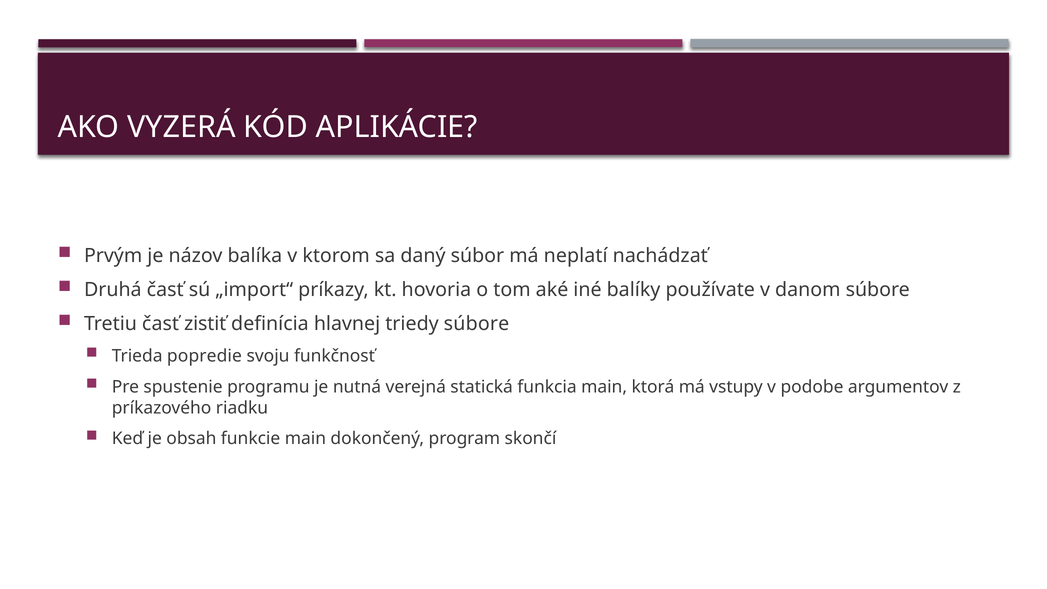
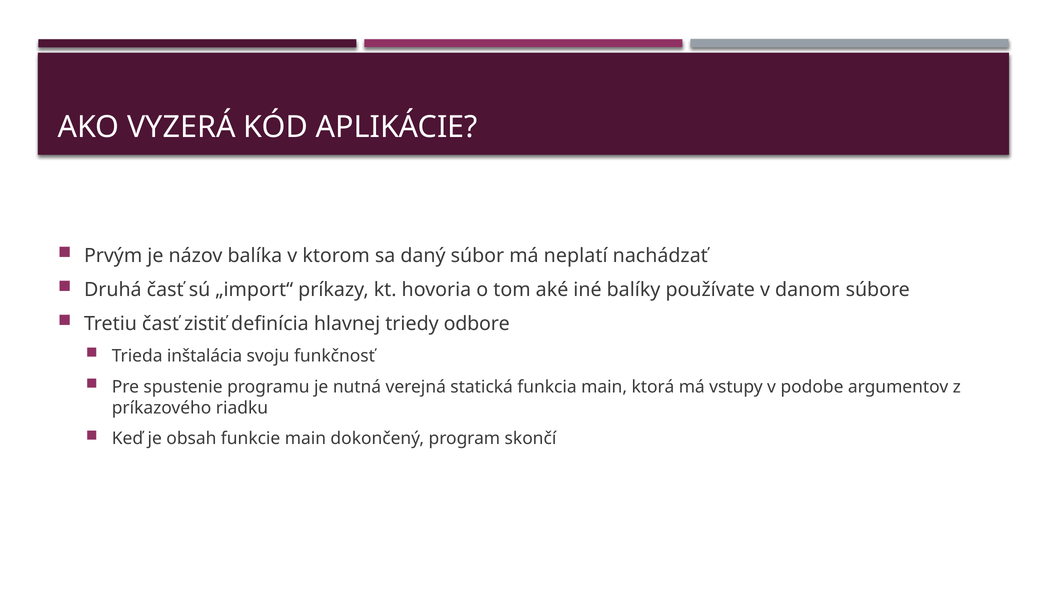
triedy súbore: súbore -> odbore
popredie: popredie -> inštalácia
